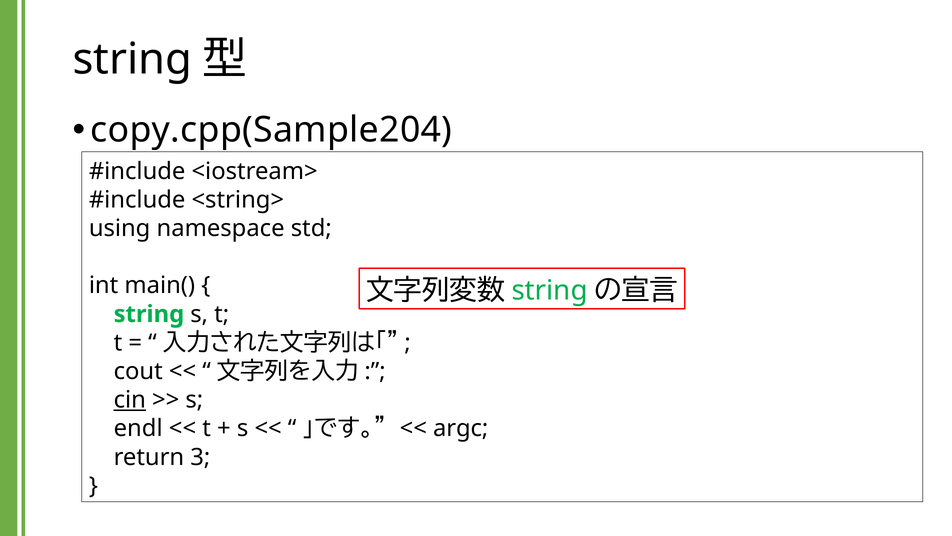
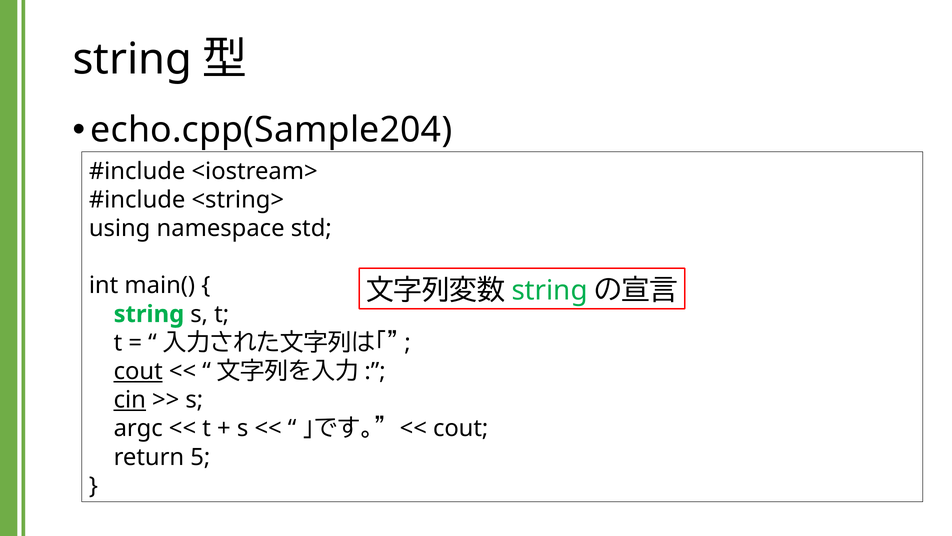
copy.cpp(Sample204: copy.cpp(Sample204 -> echo.cpp(Sample204
cout at (138, 371) underline: none -> present
endl: endl -> argc
argc at (461, 428): argc -> cout
3: 3 -> 5
